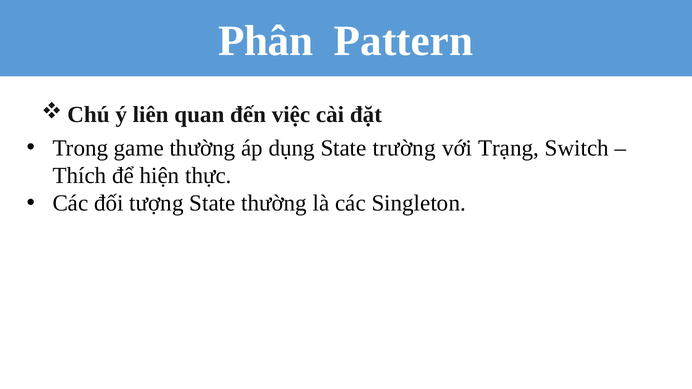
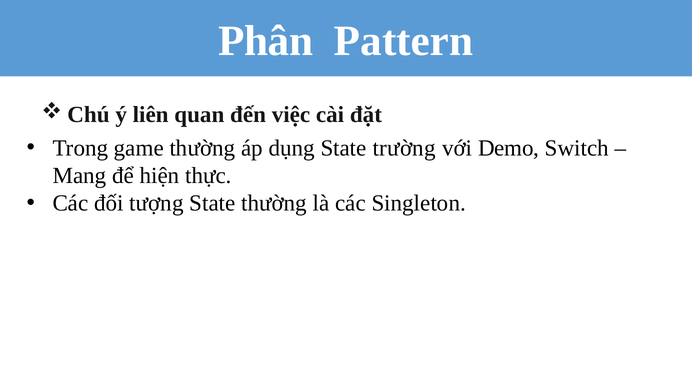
Trạng: Trạng -> Demo
Thích: Thích -> Mang
